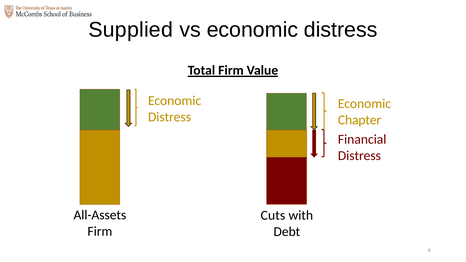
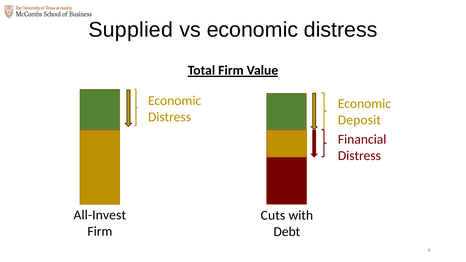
Chapter: Chapter -> Deposit
All-Assets: All-Assets -> All-Invest
